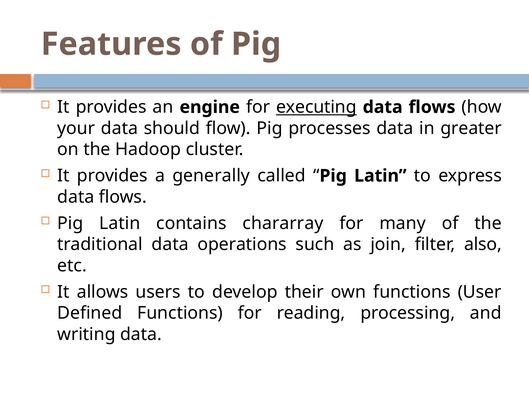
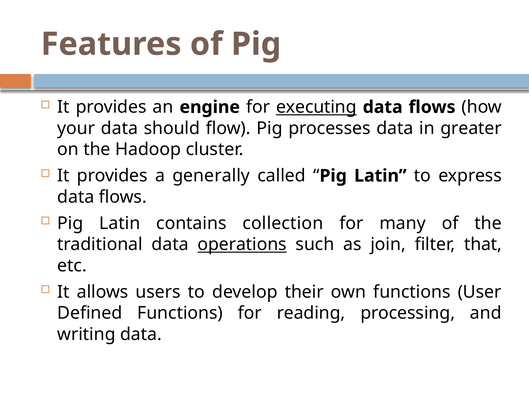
chararray: chararray -> collection
operations underline: none -> present
also: also -> that
